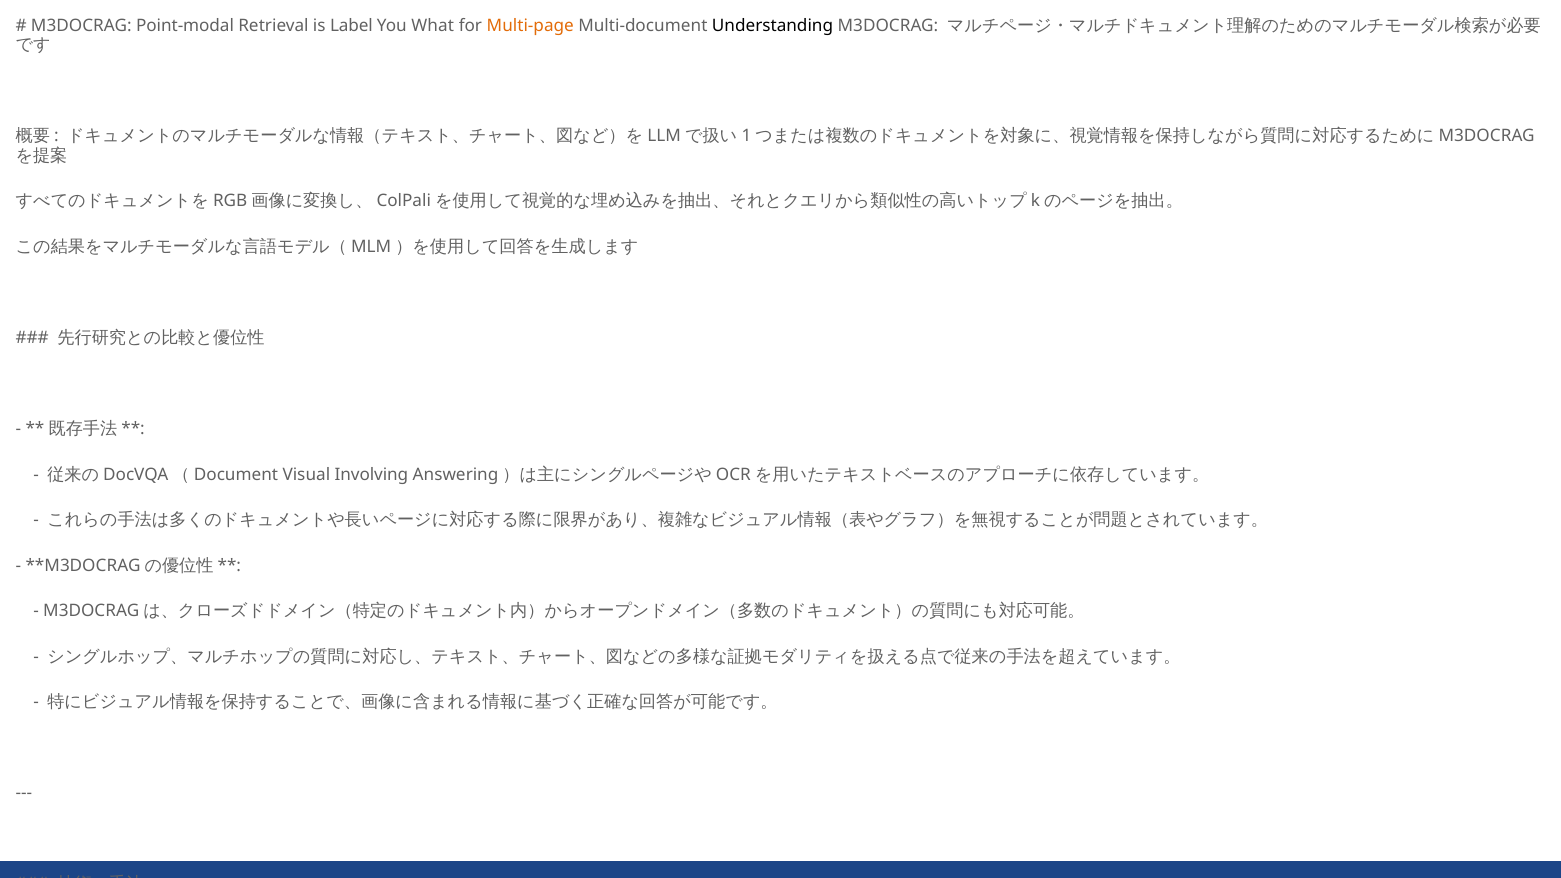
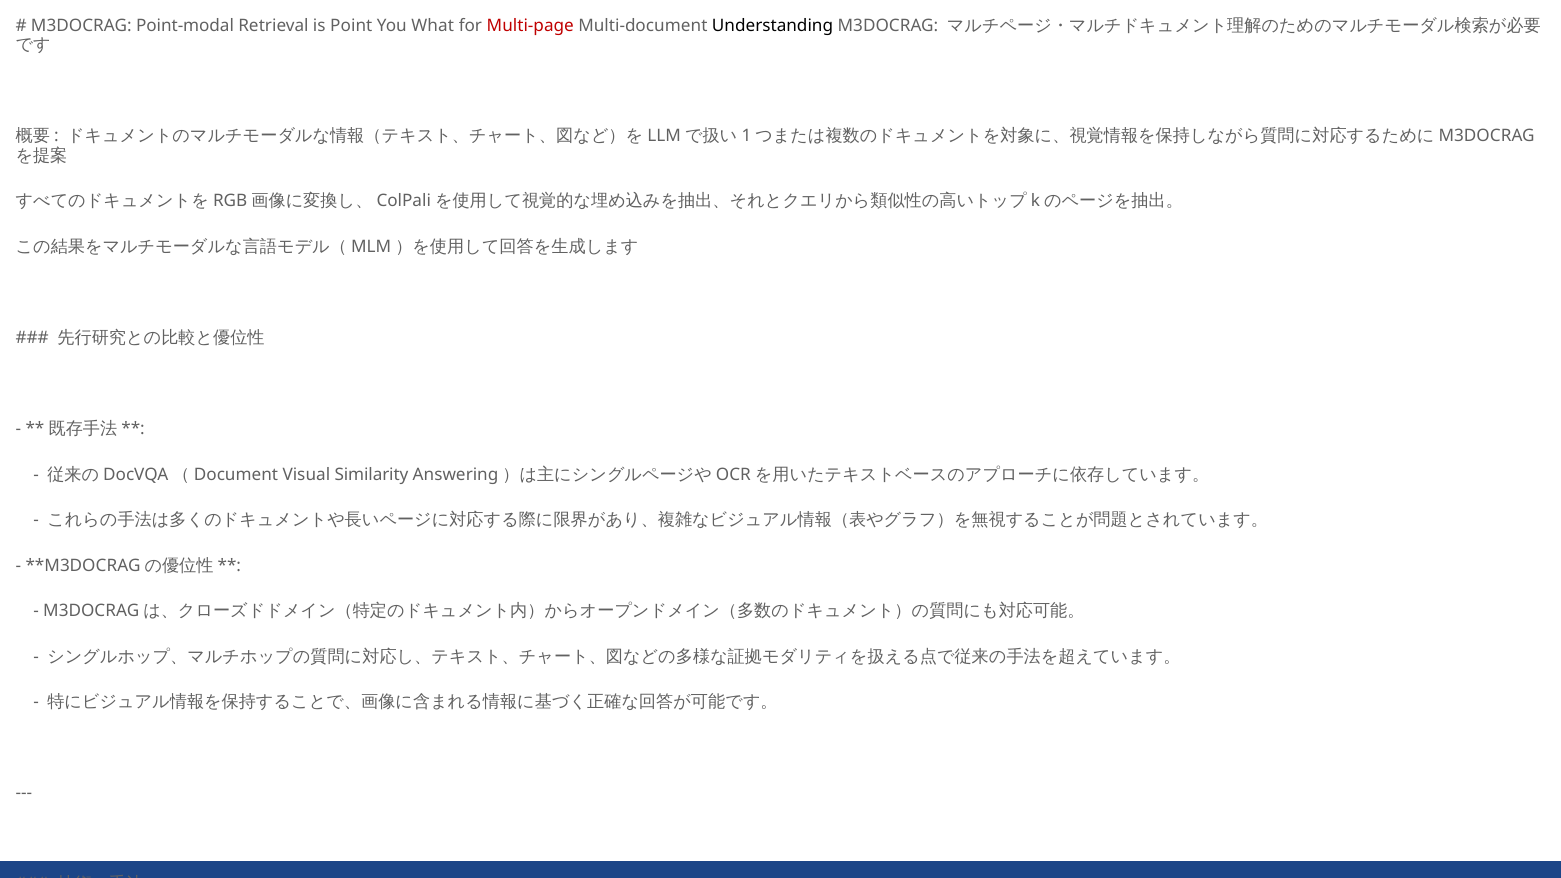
Label: Label -> Point
Multi-page at (530, 26) colour: orange -> red
Involving: Involving -> Similarity
